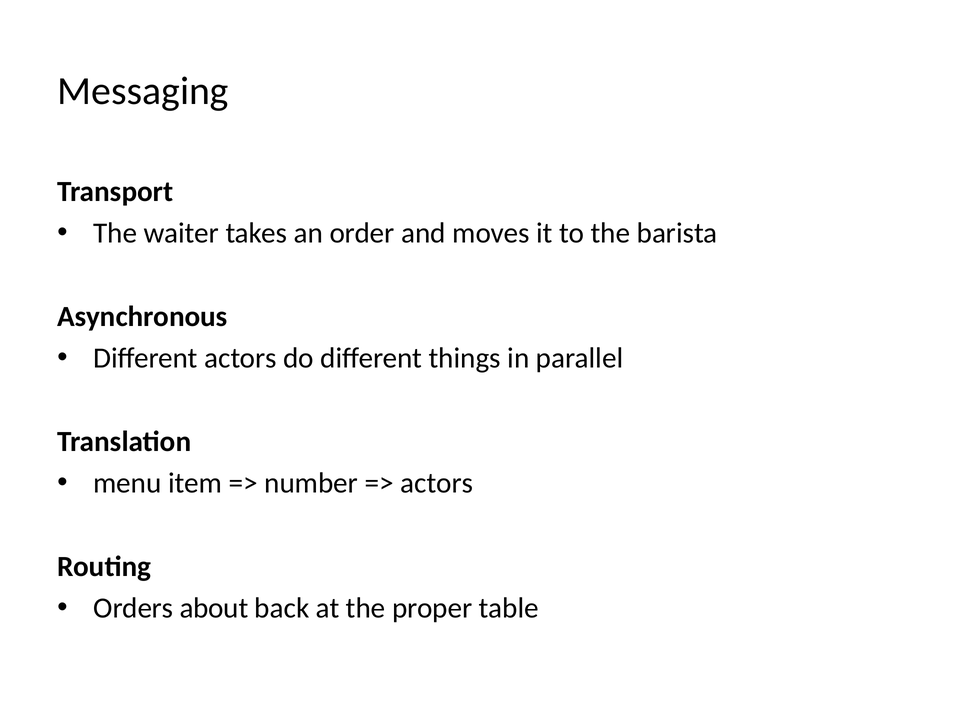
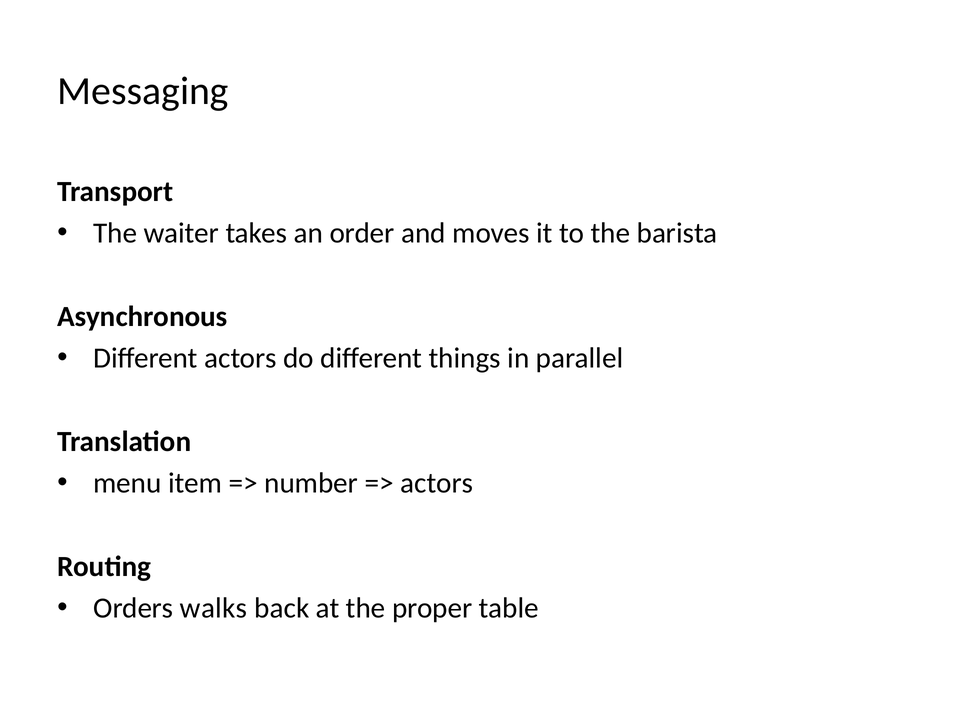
about: about -> walks
